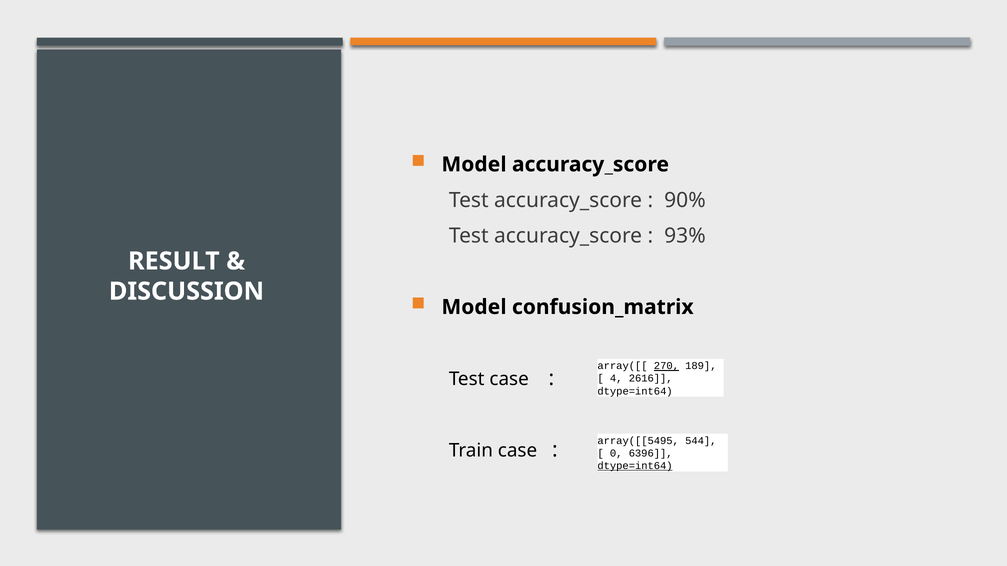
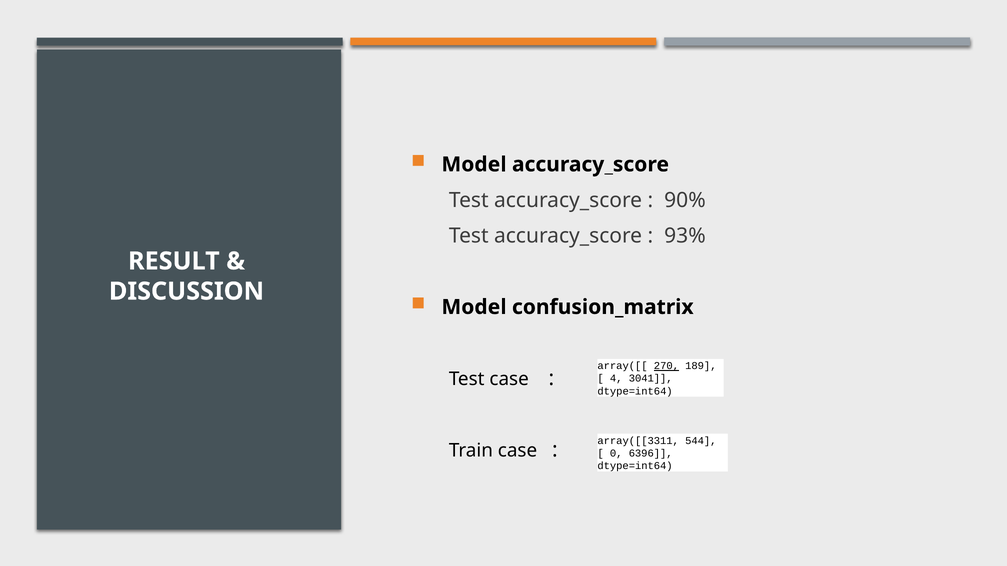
2616: 2616 -> 3041
array([[5495: array([[5495 -> array([[3311
dtype=int64 at (635, 466) underline: present -> none
